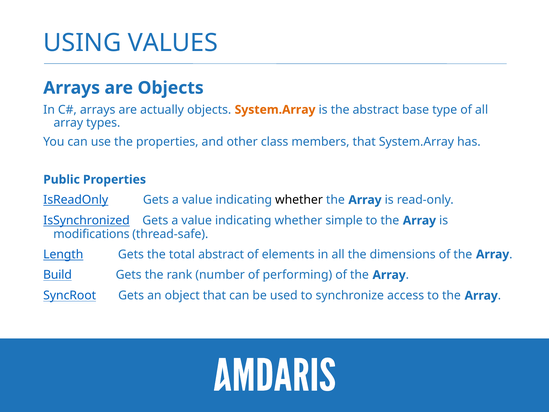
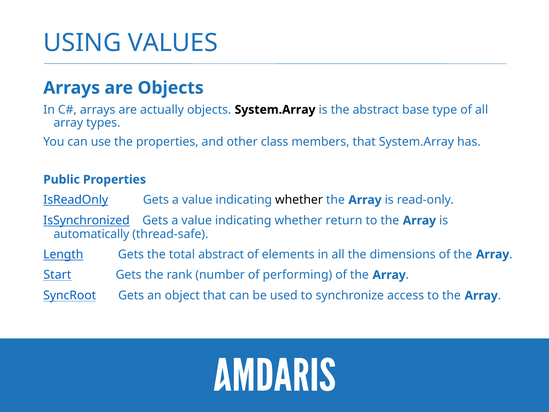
System.Array at (275, 110) colour: orange -> black
simple: simple -> return
modifications: modifications -> automatically
Build: Build -> Start
